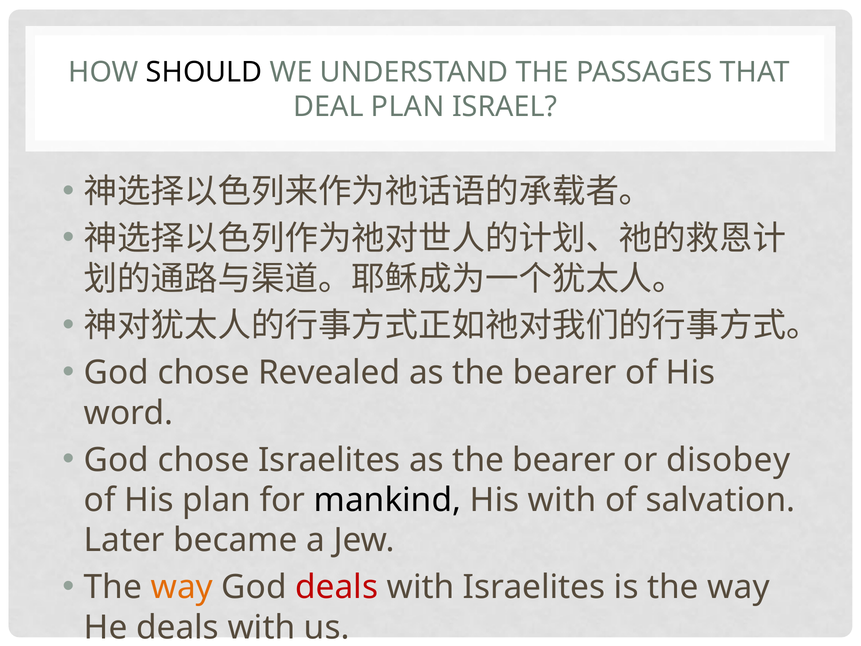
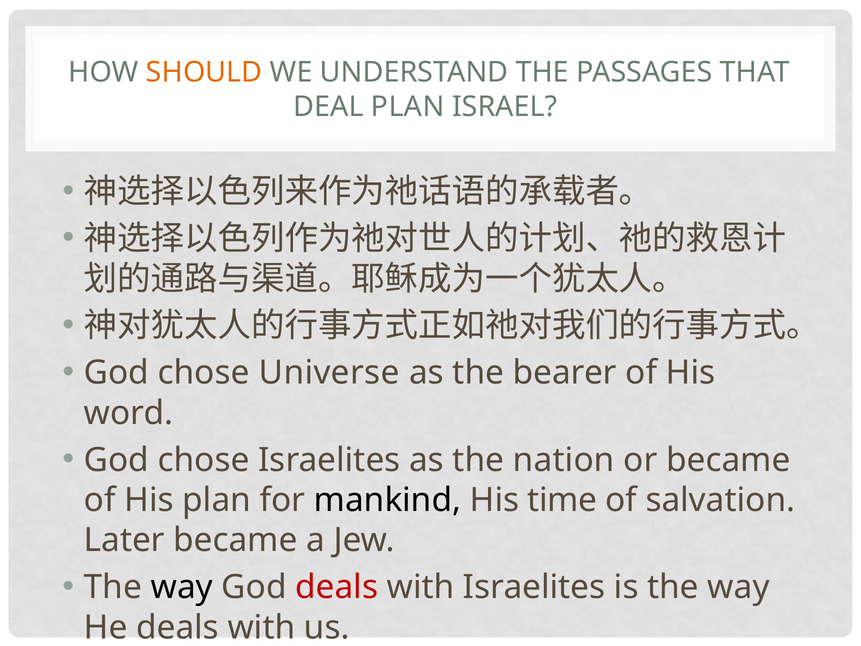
SHOULD colour: black -> orange
Revealed: Revealed -> Universe
Israelites as the bearer: bearer -> nation
or disobey: disobey -> became
His with: with -> time
way at (182, 587) colour: orange -> black
